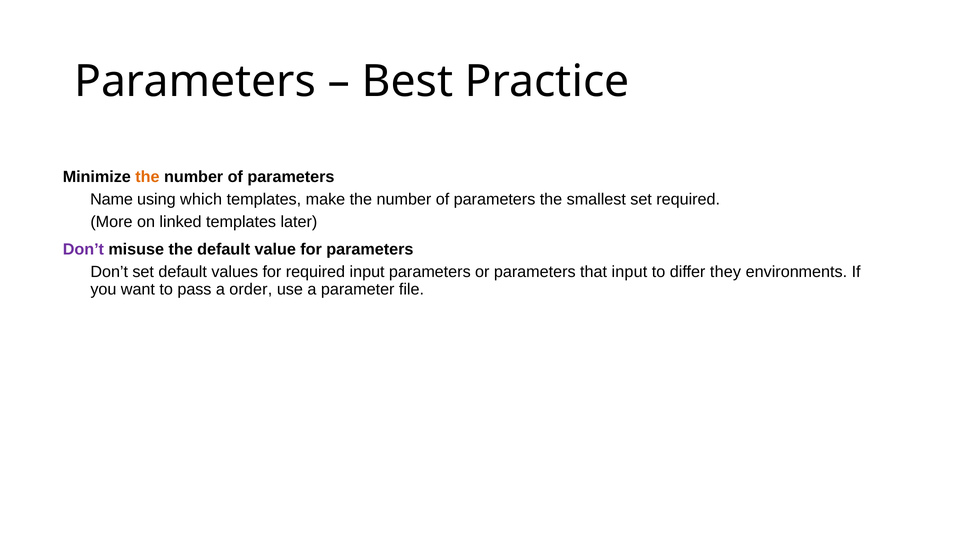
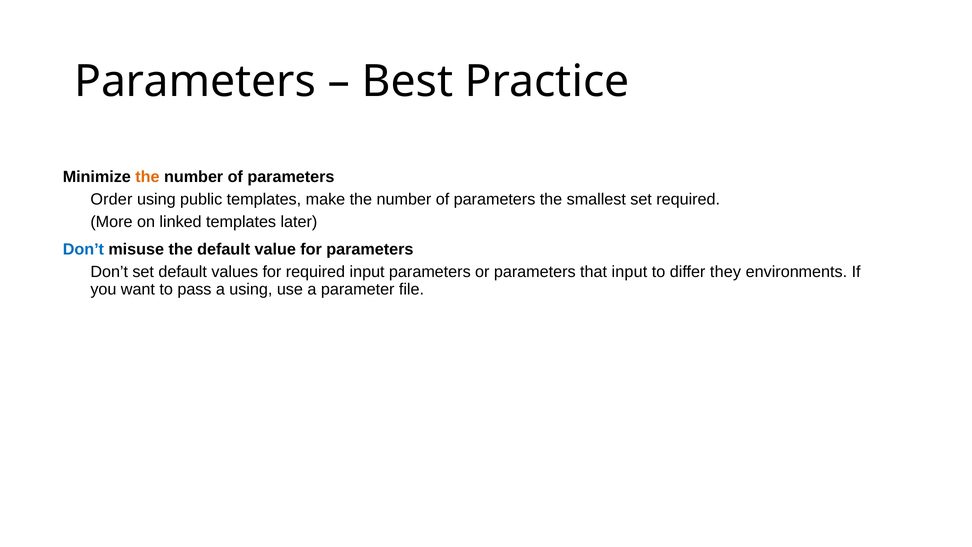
Name: Name -> Order
which: which -> public
Don’t at (83, 249) colour: purple -> blue
a order: order -> using
